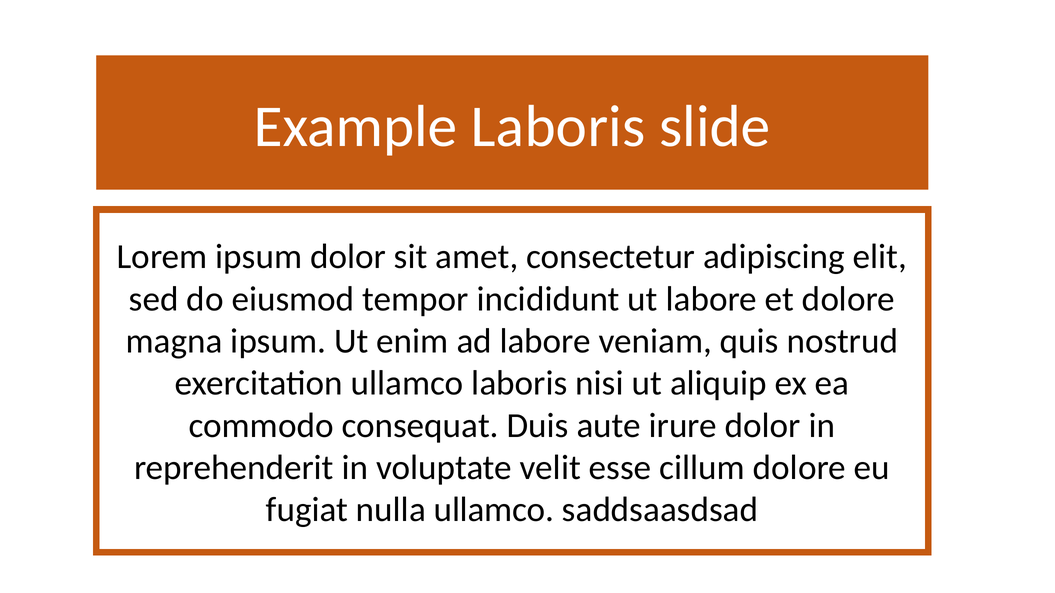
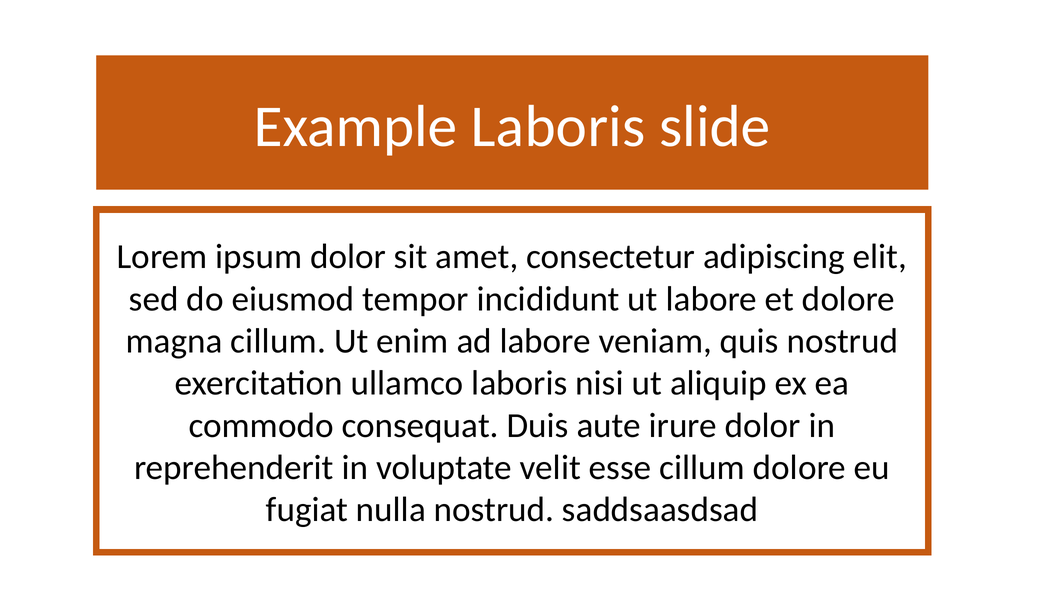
magna ipsum: ipsum -> cillum
nulla ullamco: ullamco -> nostrud
